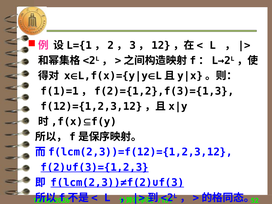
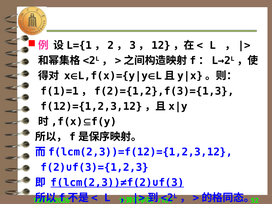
f(2)∪f(3)={1,2,3 underline: present -> none
